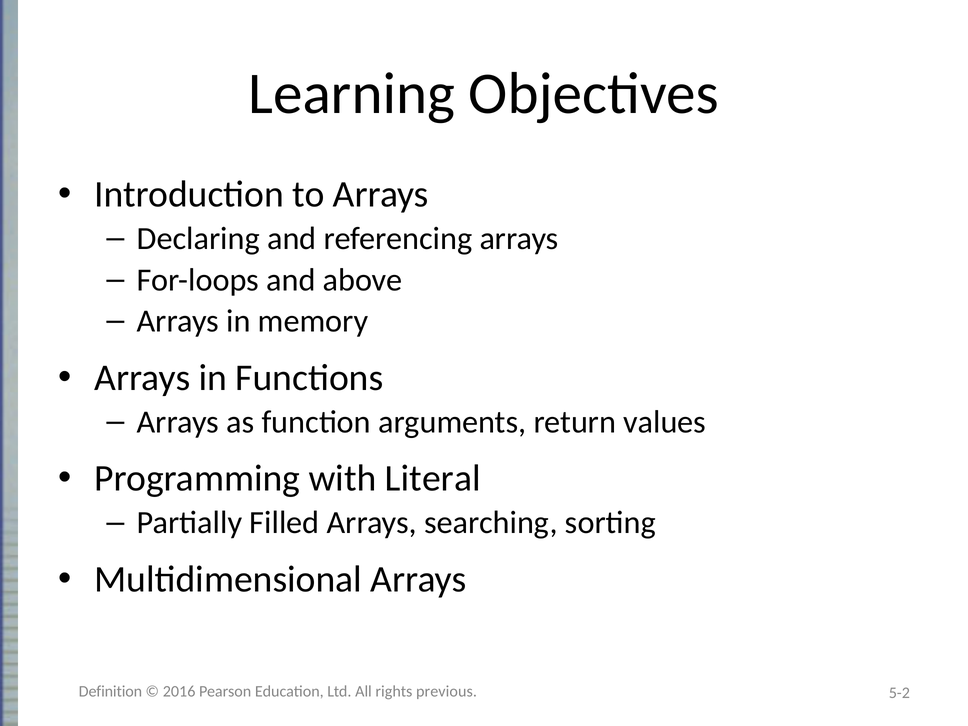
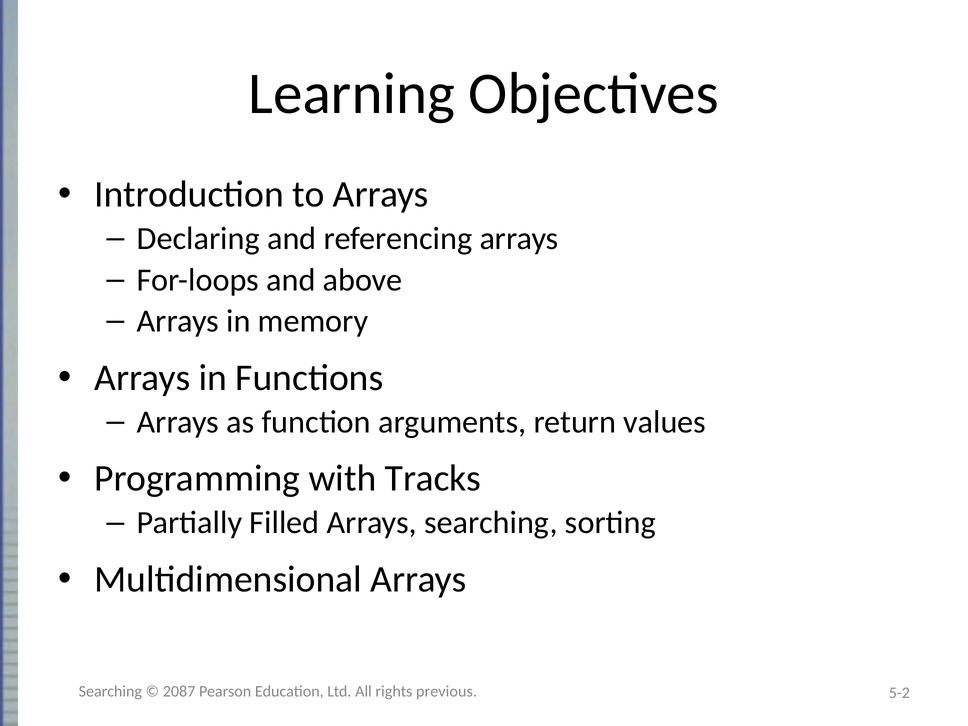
Literal: Literal -> Tracks
Definition at (110, 692): Definition -> Searching
2016: 2016 -> 2087
